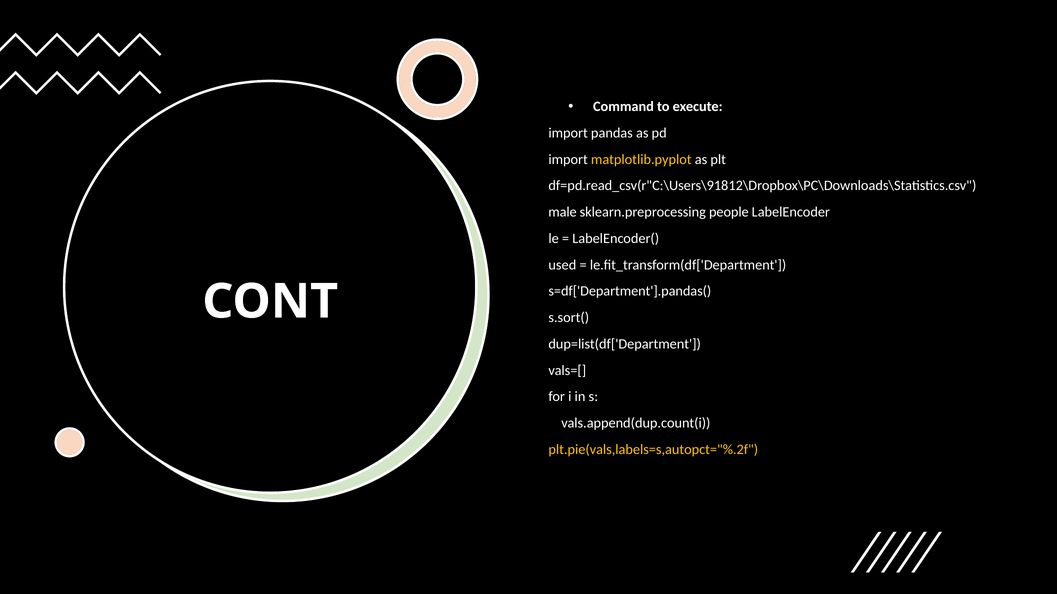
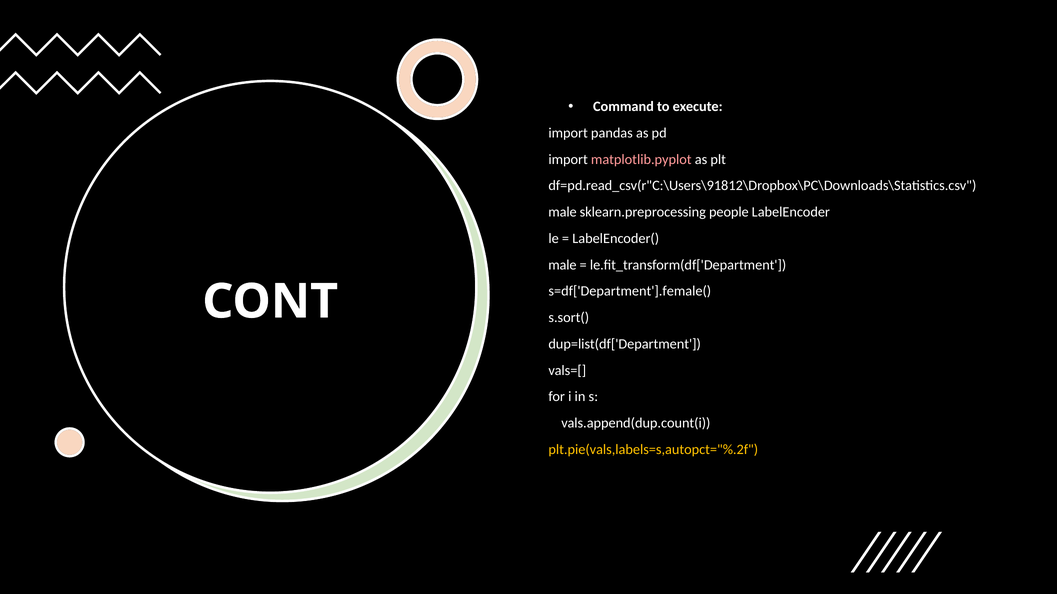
matplotlib.pyplot colour: yellow -> pink
used at (562, 265): used -> male
s=df['Department'].pandas(: s=df['Department'].pandas( -> s=df['Department'].female(
